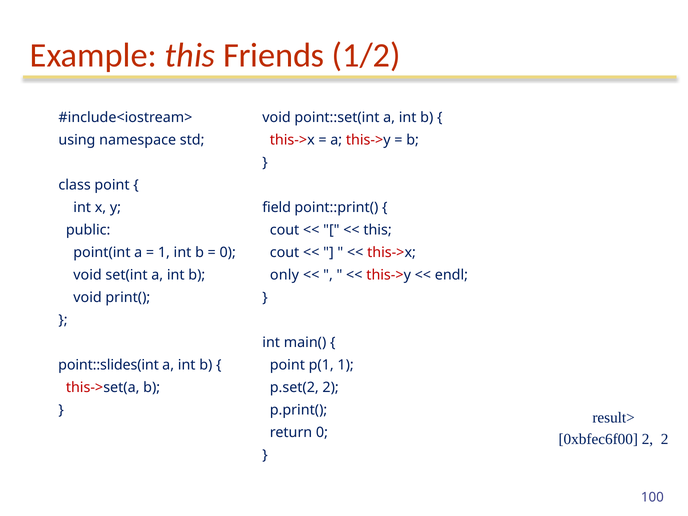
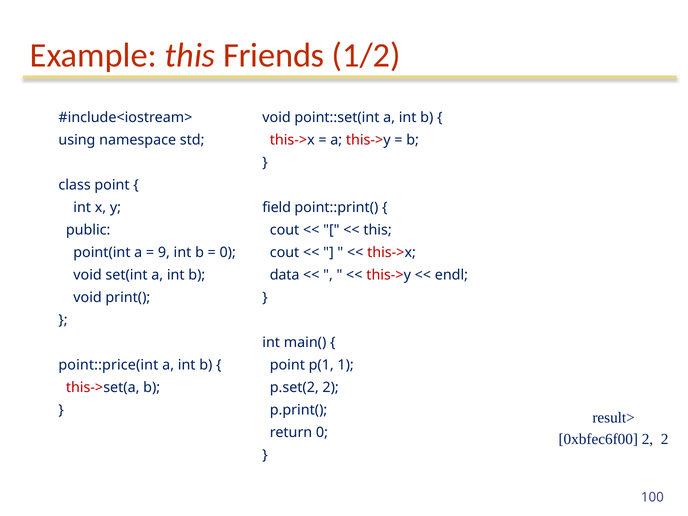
1 at (164, 253): 1 -> 9
only: only -> data
point::slides(int: point::slides(int -> point::price(int
